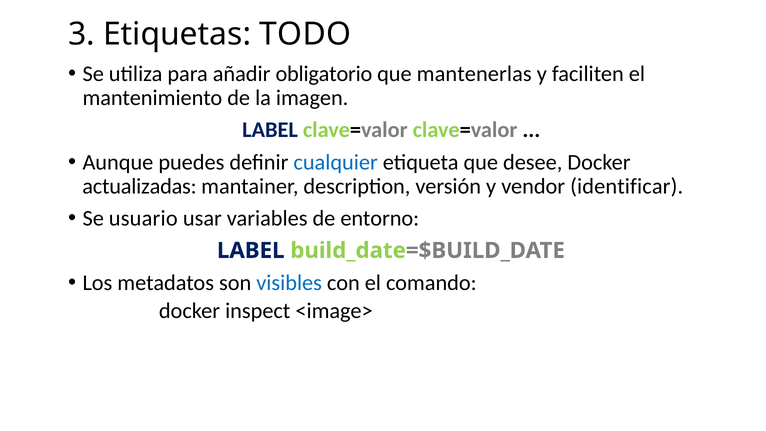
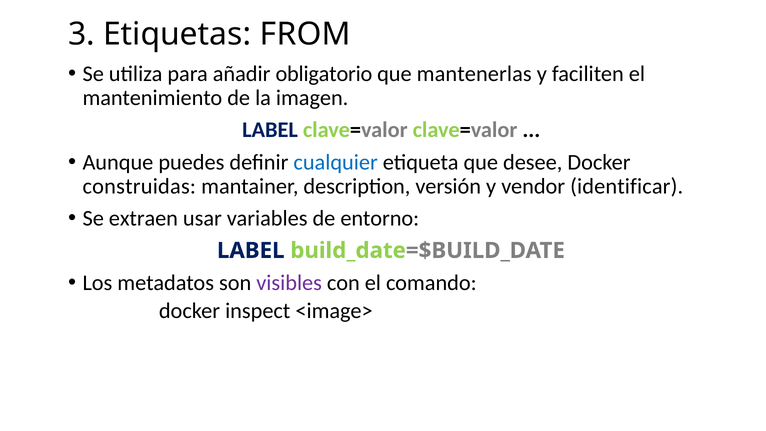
TODO: TODO -> FROM
actualizadas: actualizadas -> construidas
usuario: usuario -> extraen
visibles colour: blue -> purple
